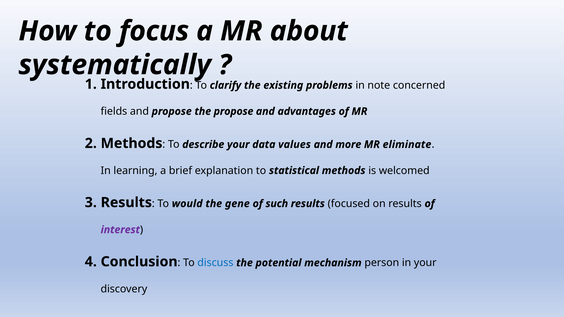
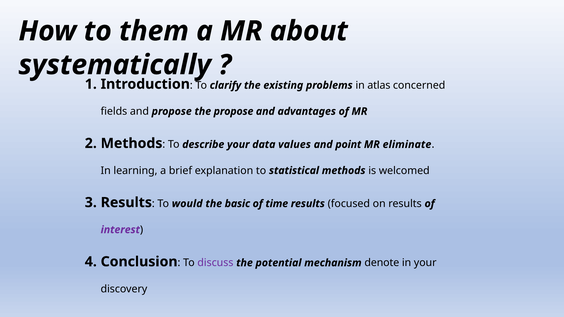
focus: focus -> them
note: note -> atlas
more: more -> point
gene: gene -> basic
such: such -> time
discuss colour: blue -> purple
person: person -> denote
